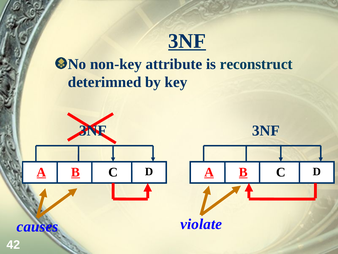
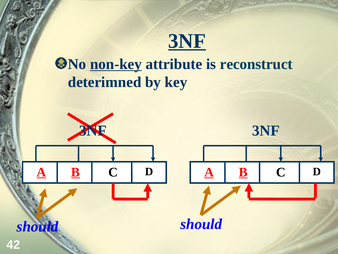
non-key underline: none -> present
violate at (201, 224): violate -> should
causes at (37, 226): causes -> should
